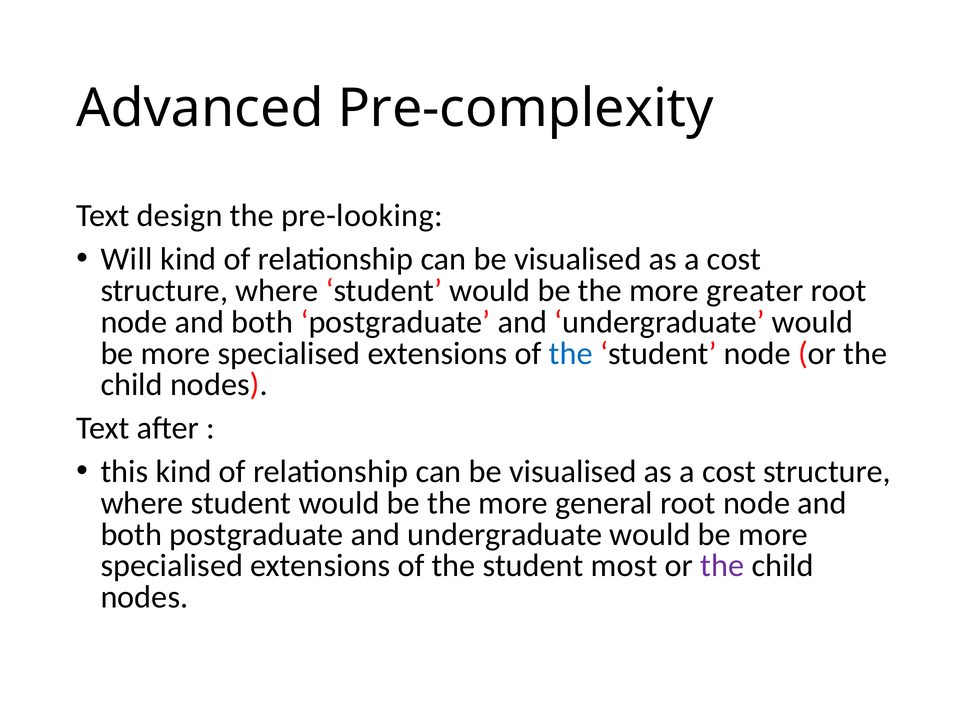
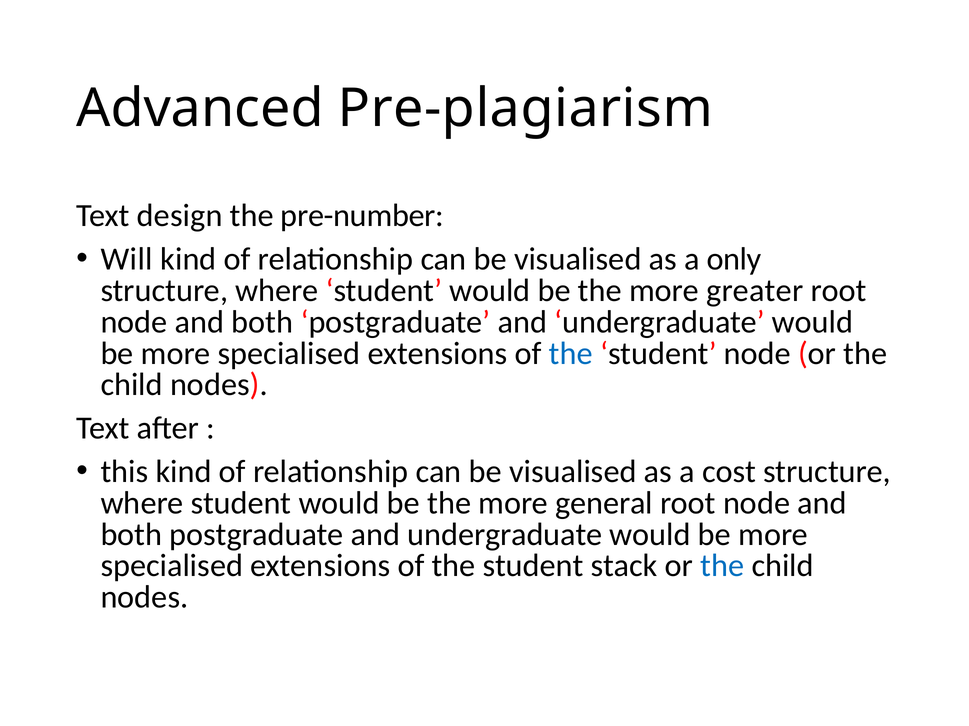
Pre-complexity: Pre-complexity -> Pre-plagiarism
pre-looking: pre-looking -> pre-number
cost at (734, 260): cost -> only
most: most -> stack
the at (722, 566) colour: purple -> blue
